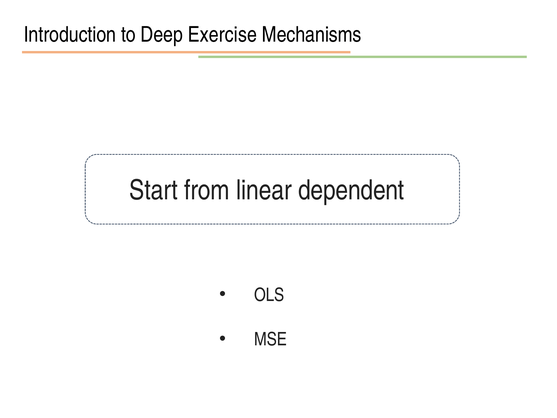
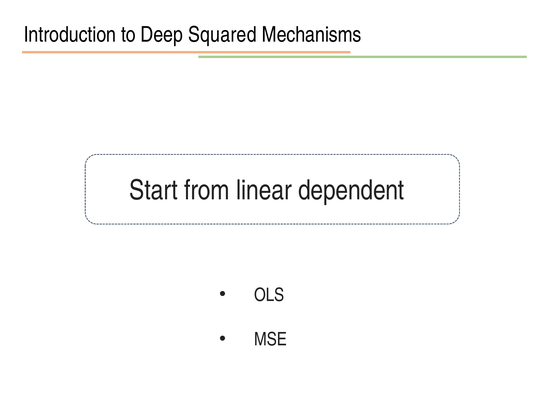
Exercise: Exercise -> Squared
